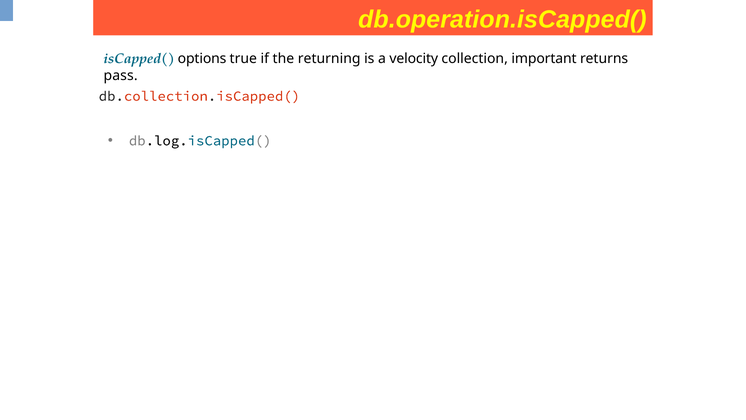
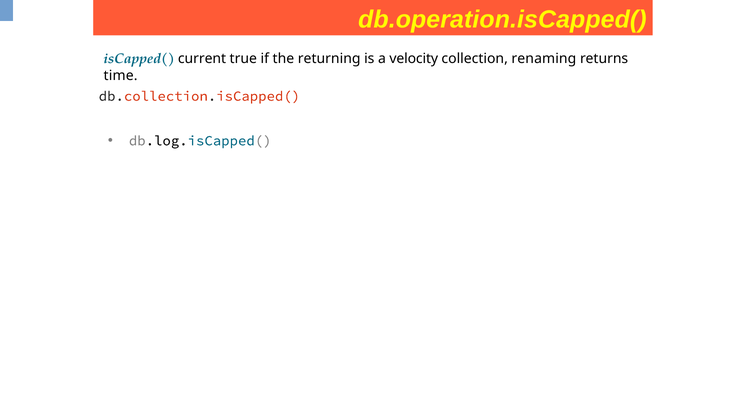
options: options -> current
important: important -> renaming
pass: pass -> time
